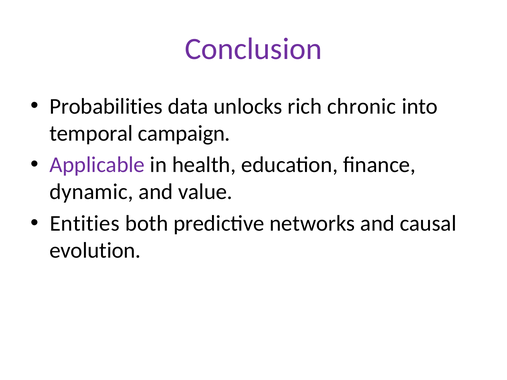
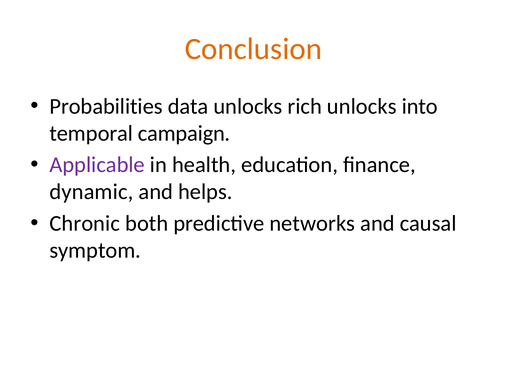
Conclusion colour: purple -> orange
rich chronic: chronic -> unlocks
value: value -> helps
Entities: Entities -> Chronic
evolution: evolution -> symptom
